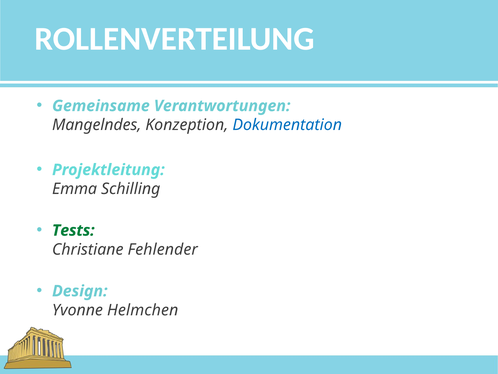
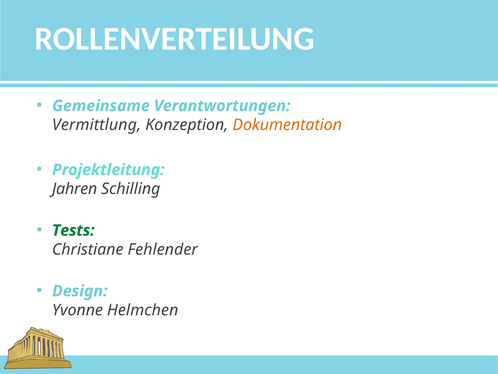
Mangelndes: Mangelndes -> Vermittlung
Dokumentation colour: blue -> orange
Emma: Emma -> Jahren
